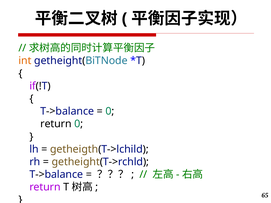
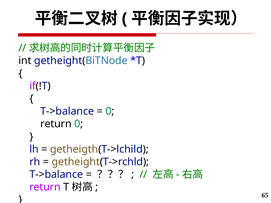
int colour: orange -> black
